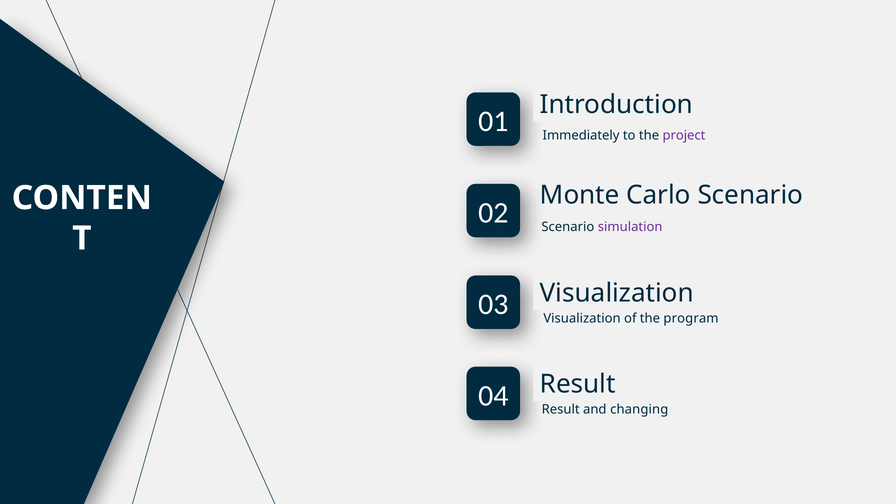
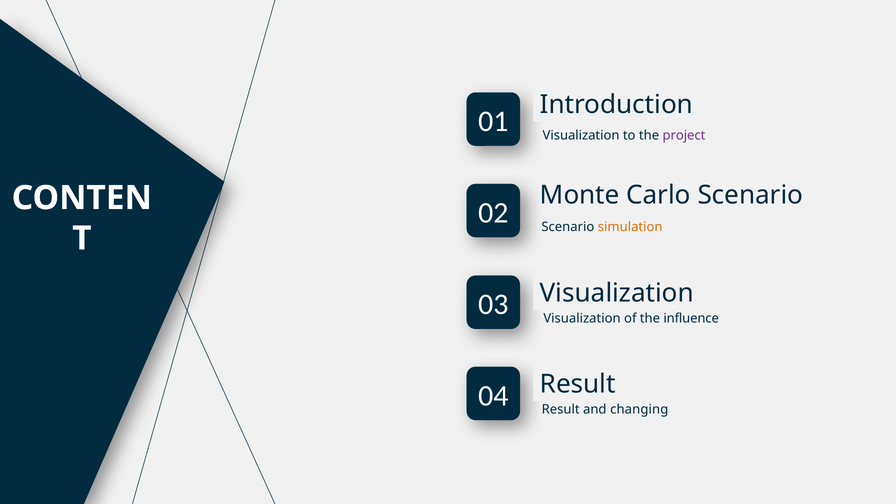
01 Immediately: Immediately -> Visualization
simulation colour: purple -> orange
program: program -> influence
